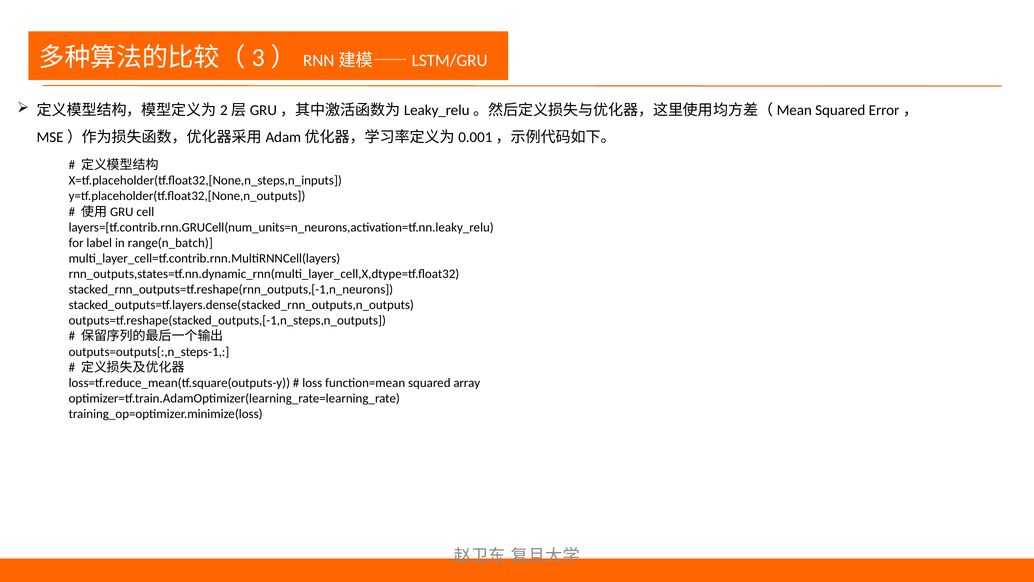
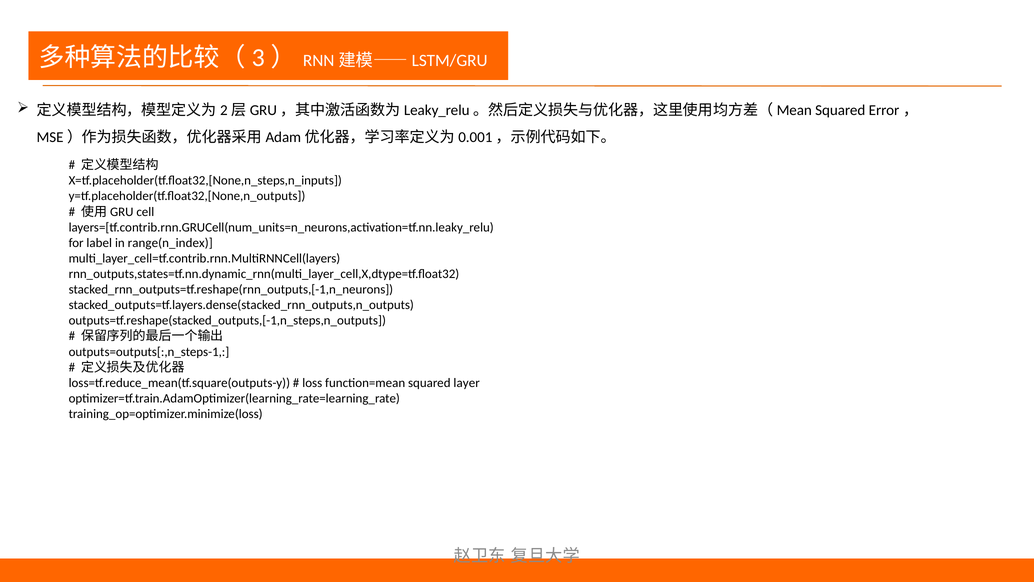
range(n_batch: range(n_batch -> range(n_index
array: array -> layer
